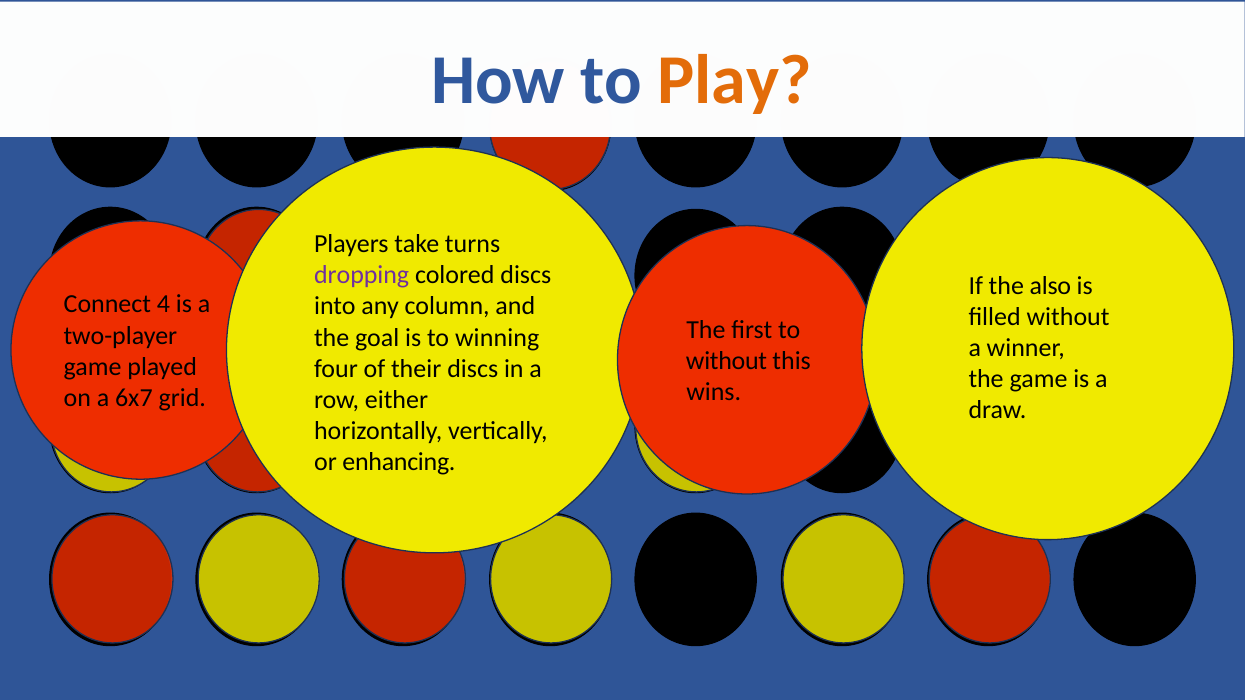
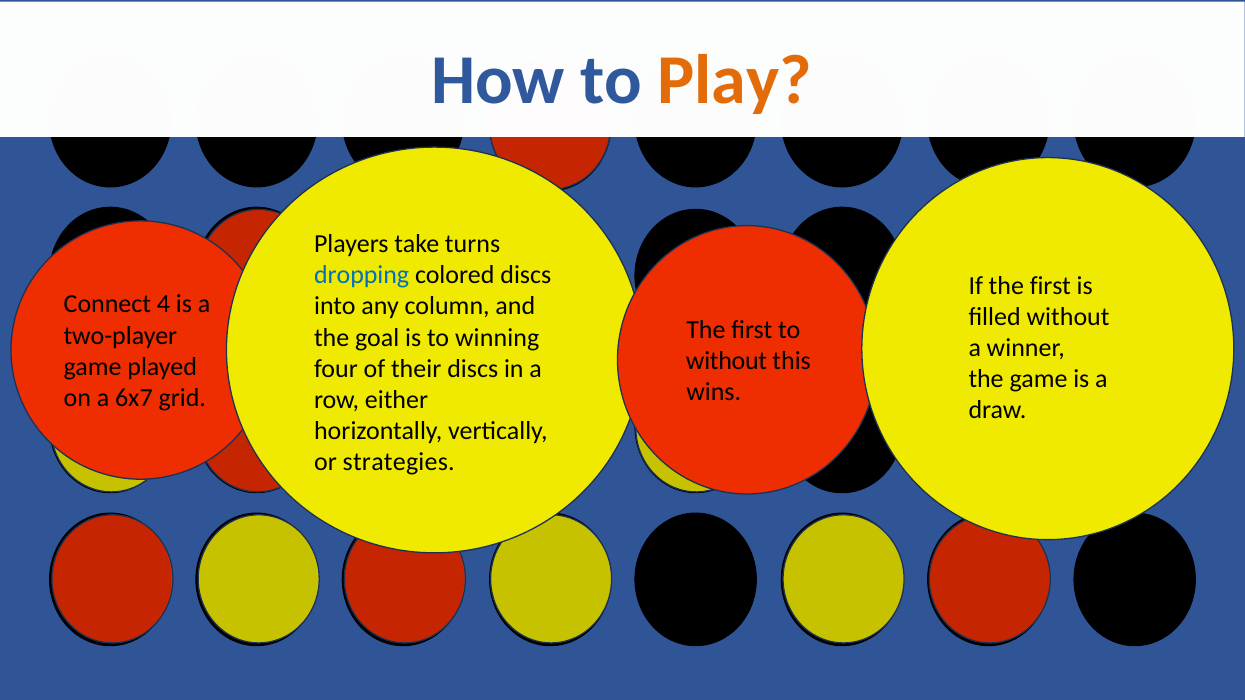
dropping colour: purple -> blue
If the also: also -> first
enhancing: enhancing -> strategies
